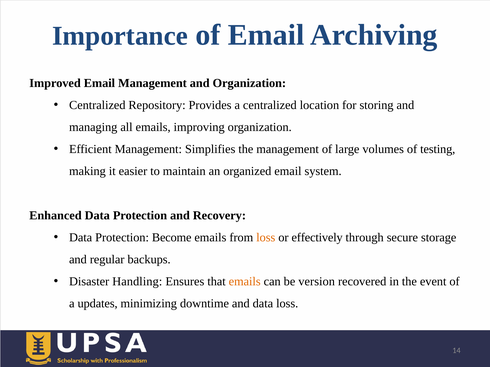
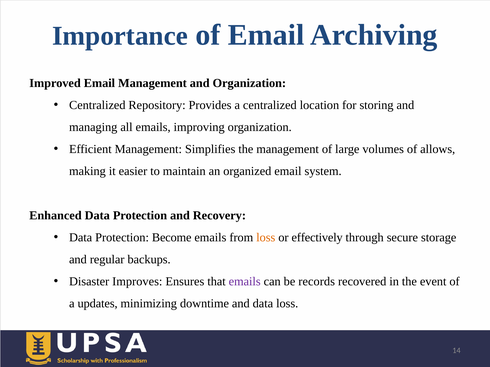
testing: testing -> allows
Handling: Handling -> Improves
emails at (245, 282) colour: orange -> purple
version: version -> records
